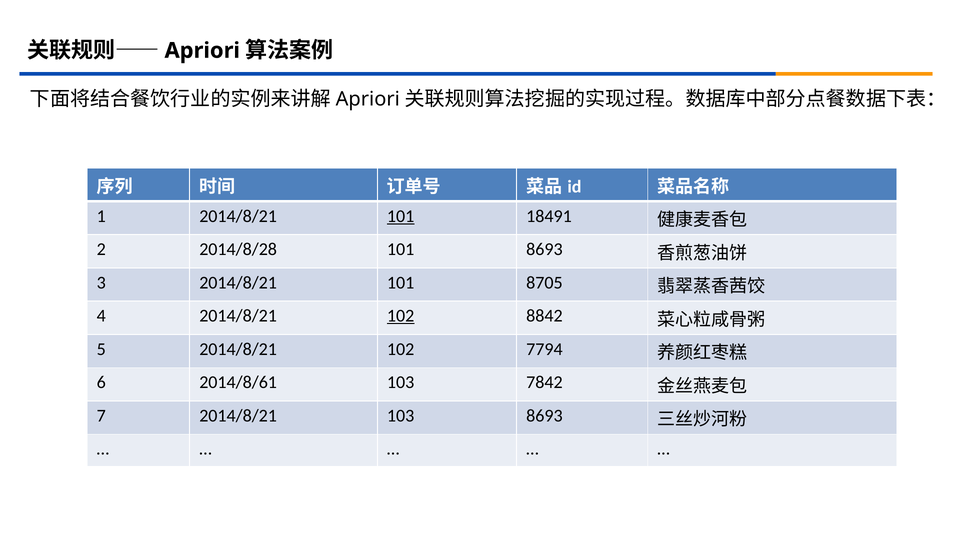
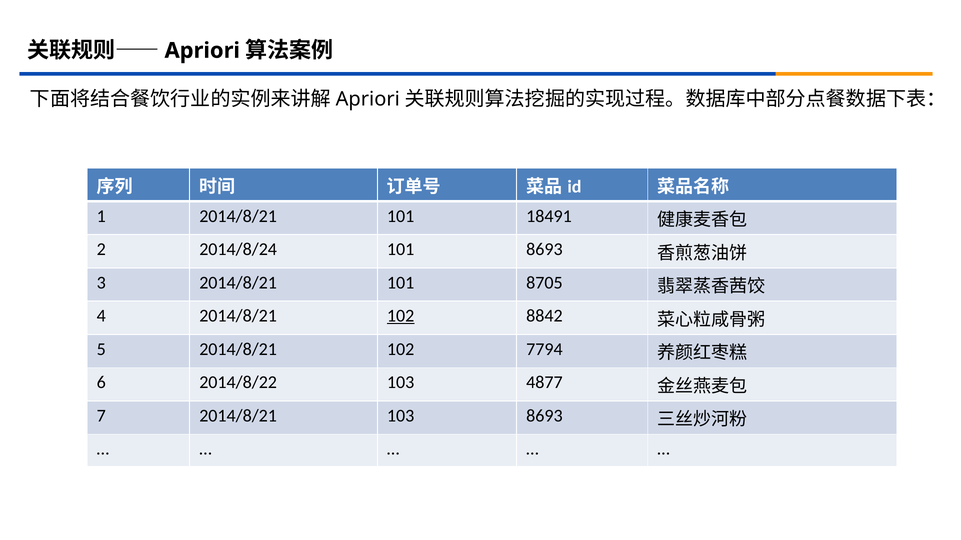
101 at (401, 216) underline: present -> none
2014/8/28: 2014/8/28 -> 2014/8/24
2014/8/61: 2014/8/61 -> 2014/8/22
7842: 7842 -> 4877
